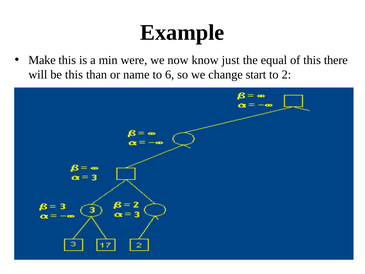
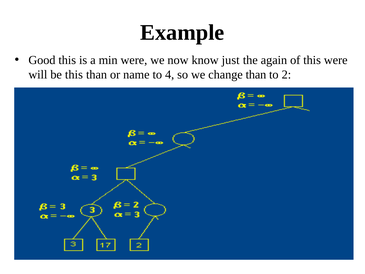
Make: Make -> Good
equal: equal -> again
this there: there -> were
6: 6 -> 4
change start: start -> than
